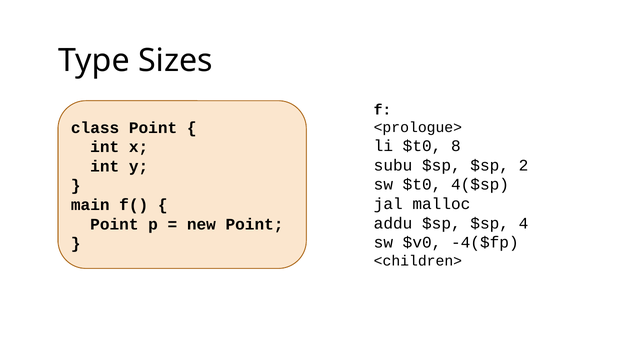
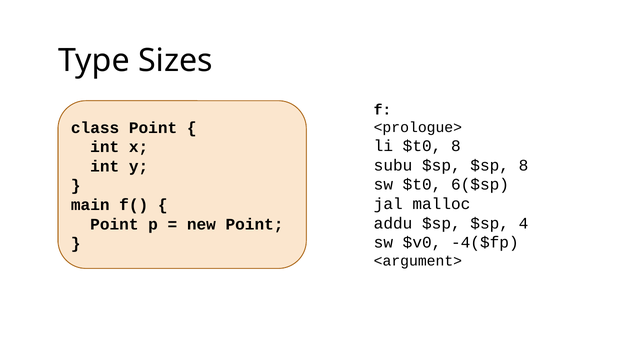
$sp 2: 2 -> 8
4($sp: 4($sp -> 6($sp
<children>: <children> -> <argument>
